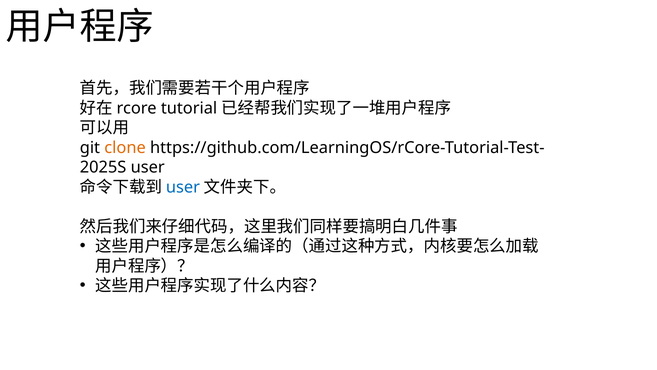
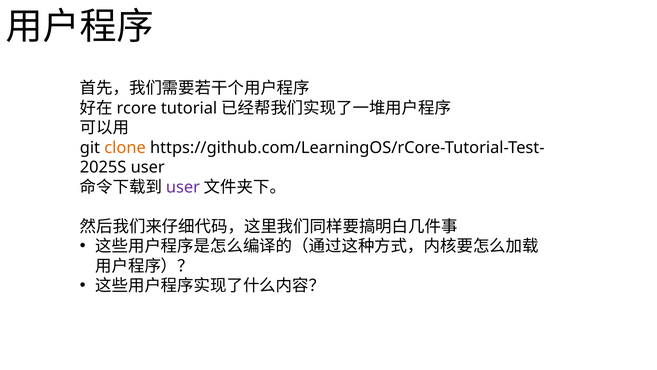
user at (183, 187) colour: blue -> purple
